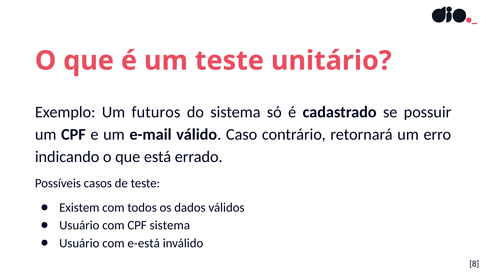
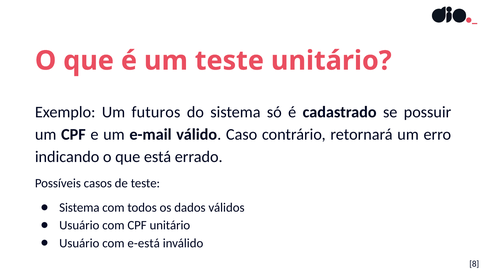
Existem at (79, 207): Existem -> Sistema
CPF sistema: sistema -> unitário
